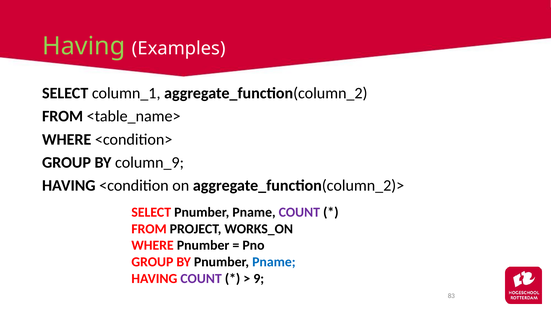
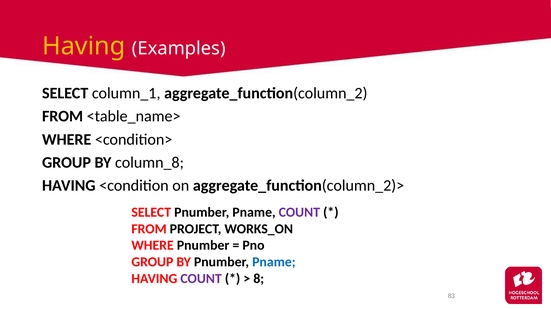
Having at (84, 46) colour: light green -> yellow
column_9: column_9 -> column_8
9: 9 -> 8
